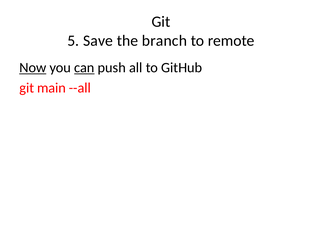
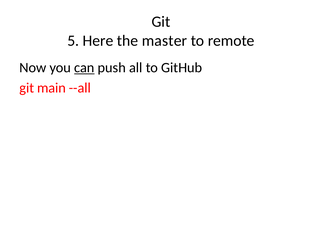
Save: Save -> Here
branch: branch -> master
Now underline: present -> none
